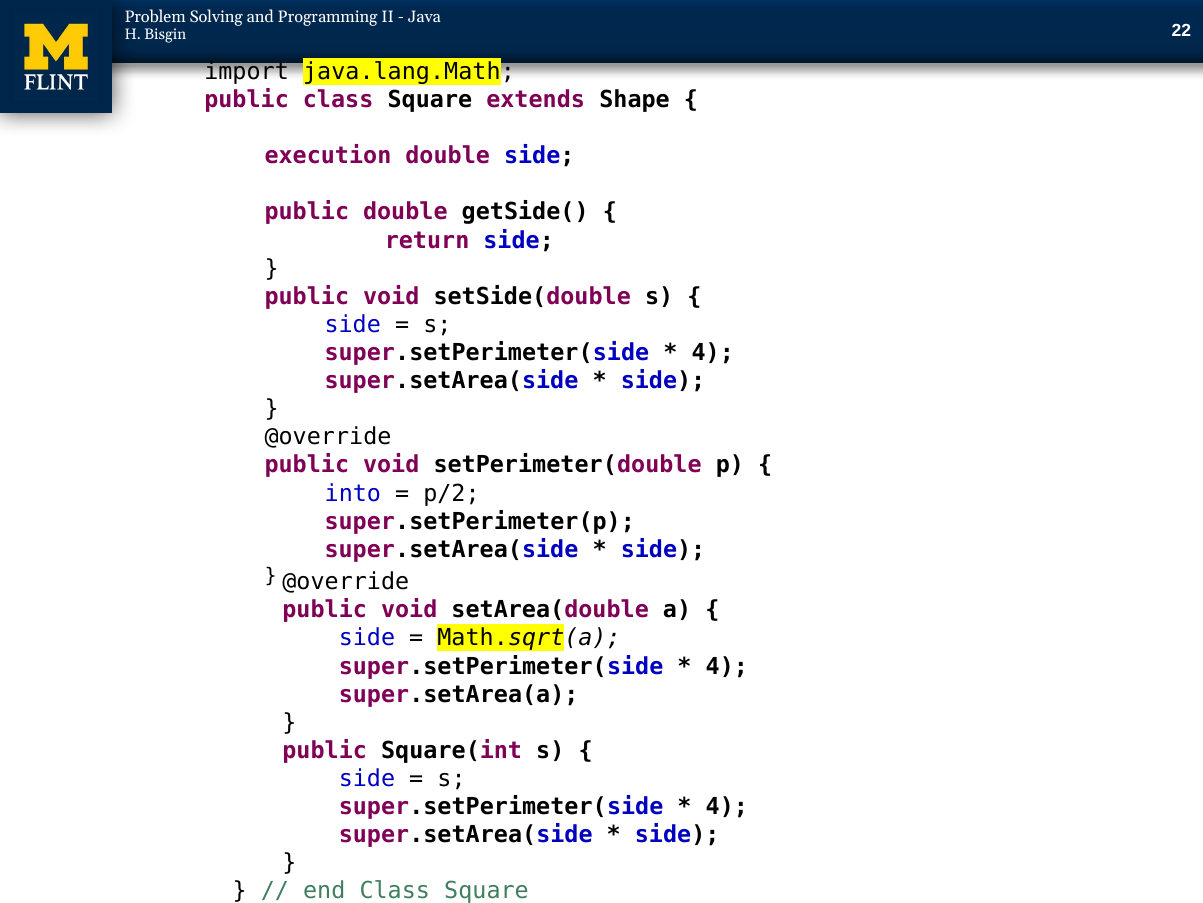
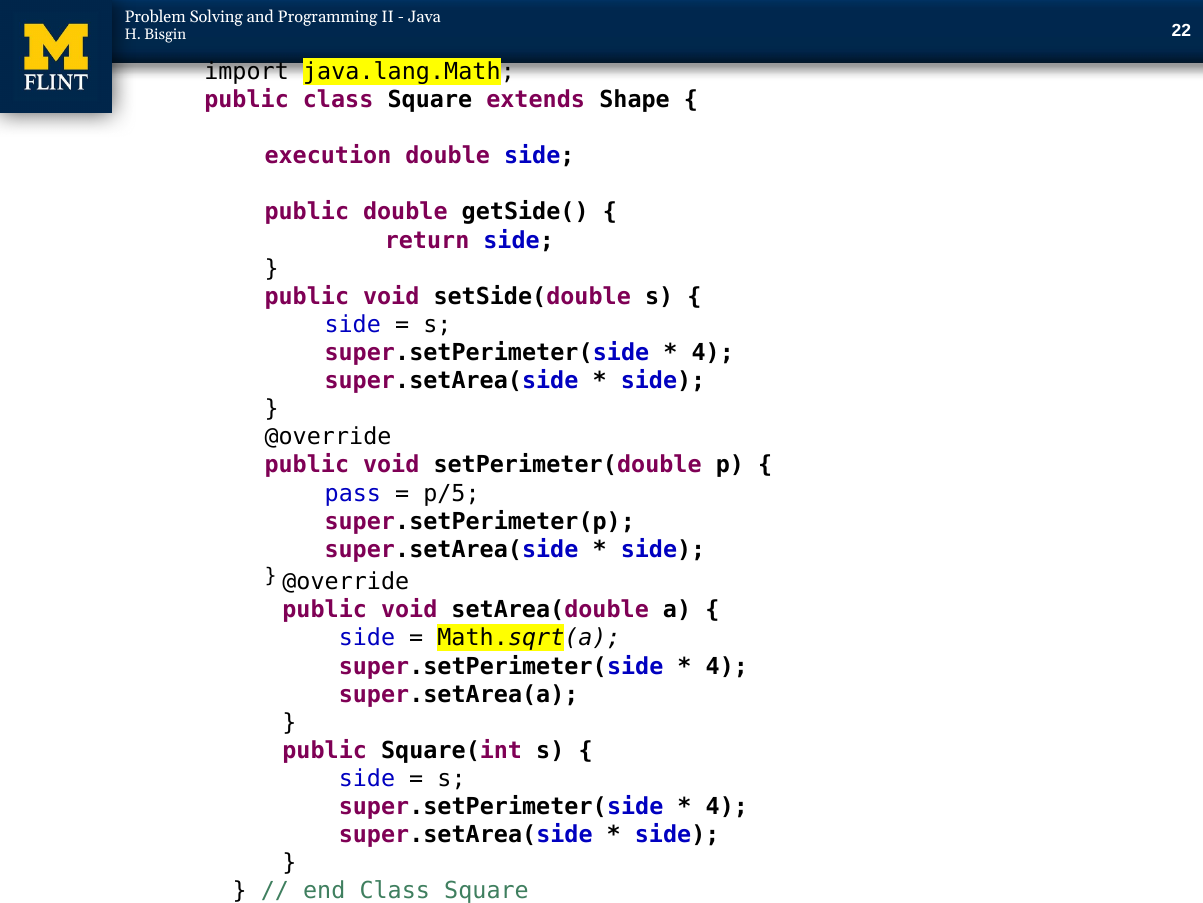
into: into -> pass
p/2: p/2 -> p/5
